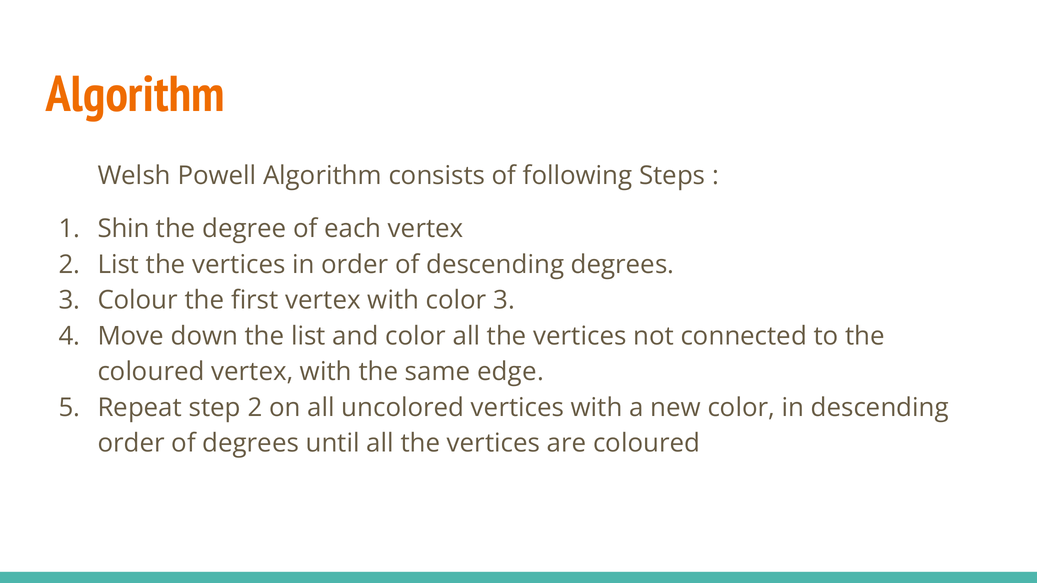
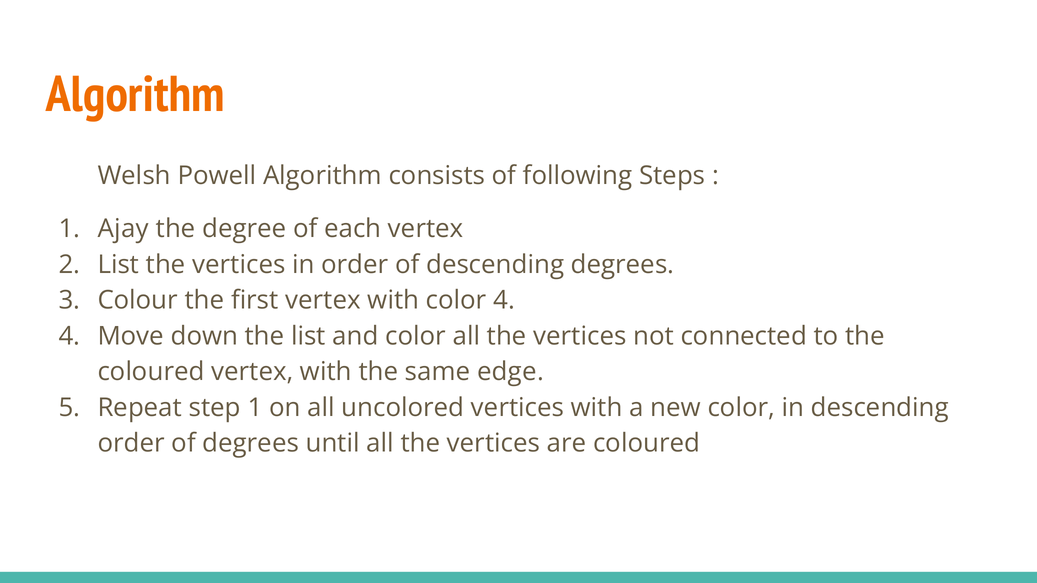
Shin: Shin -> Ajay
color 3: 3 -> 4
step 2: 2 -> 1
